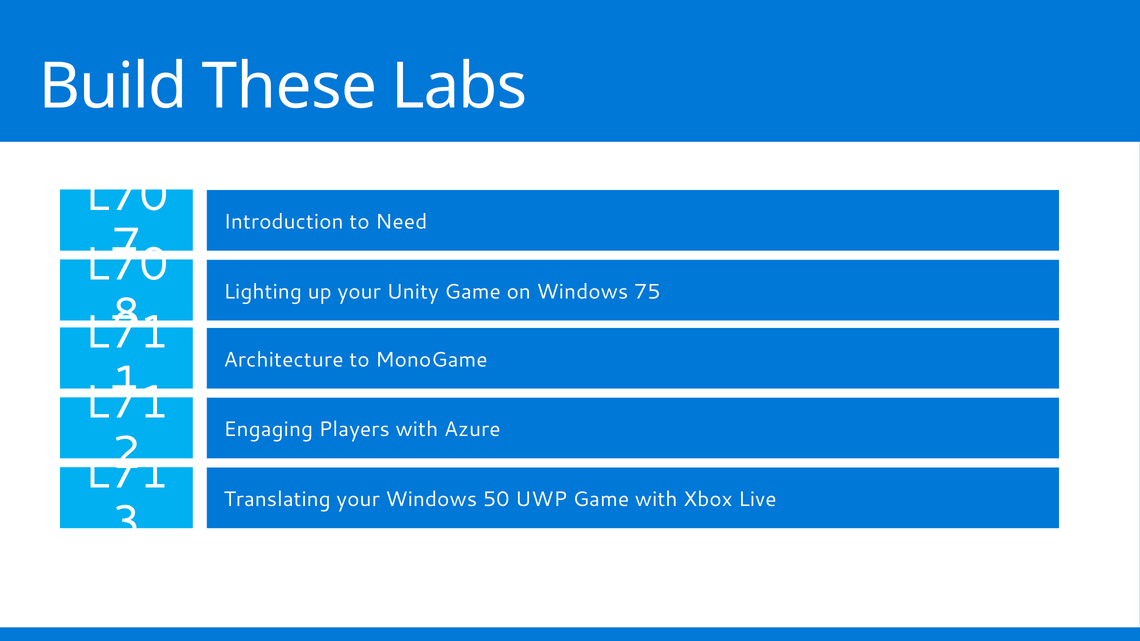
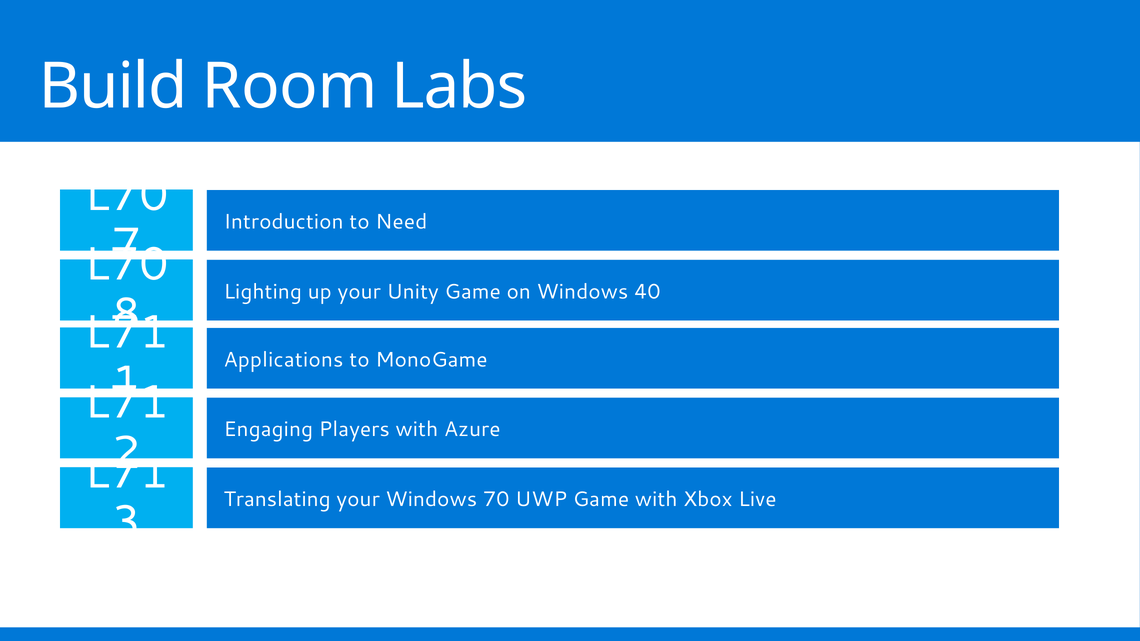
These: These -> Room
75: 75 -> 40
Architecture: Architecture -> Applications
50: 50 -> 70
